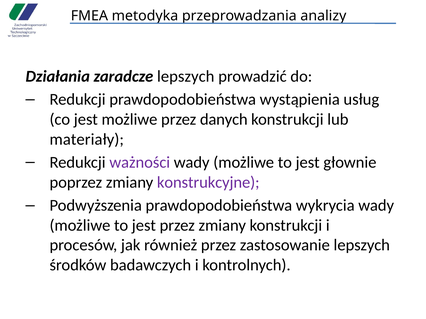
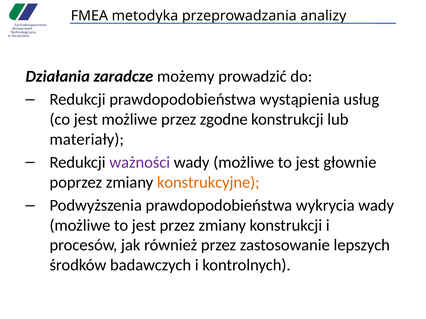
zaradcze lepszych: lepszych -> możemy
danych: danych -> zgodne
konstrukcyjne colour: purple -> orange
